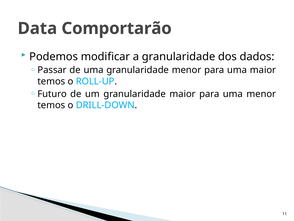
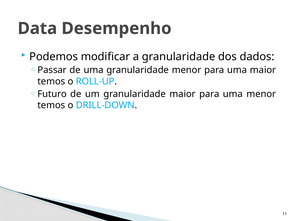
Comportarão: Comportarão -> Desempenho
